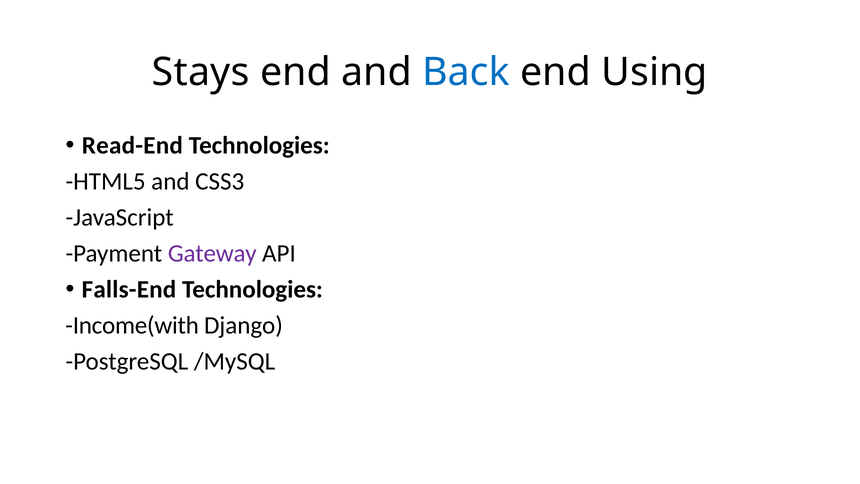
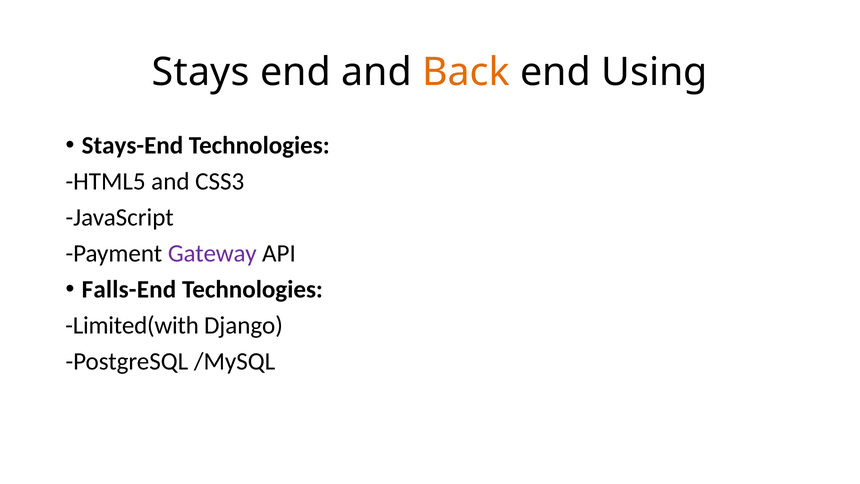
Back colour: blue -> orange
Read-End: Read-End -> Stays-End
Income(with: Income(with -> Limited(with
